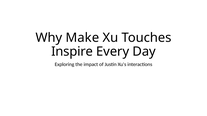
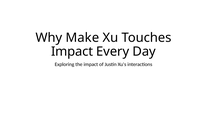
Inspire at (72, 52): Inspire -> Impact
